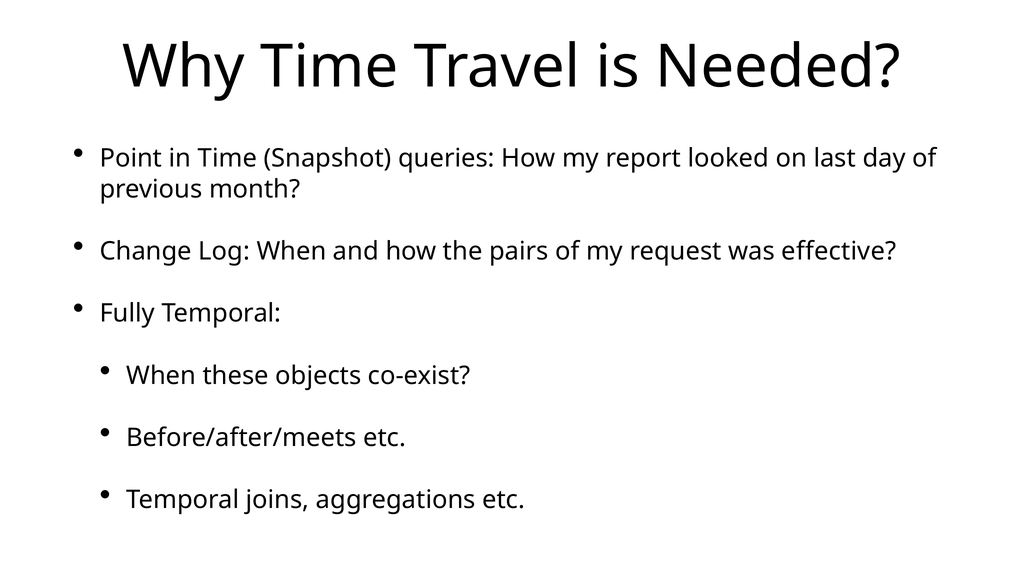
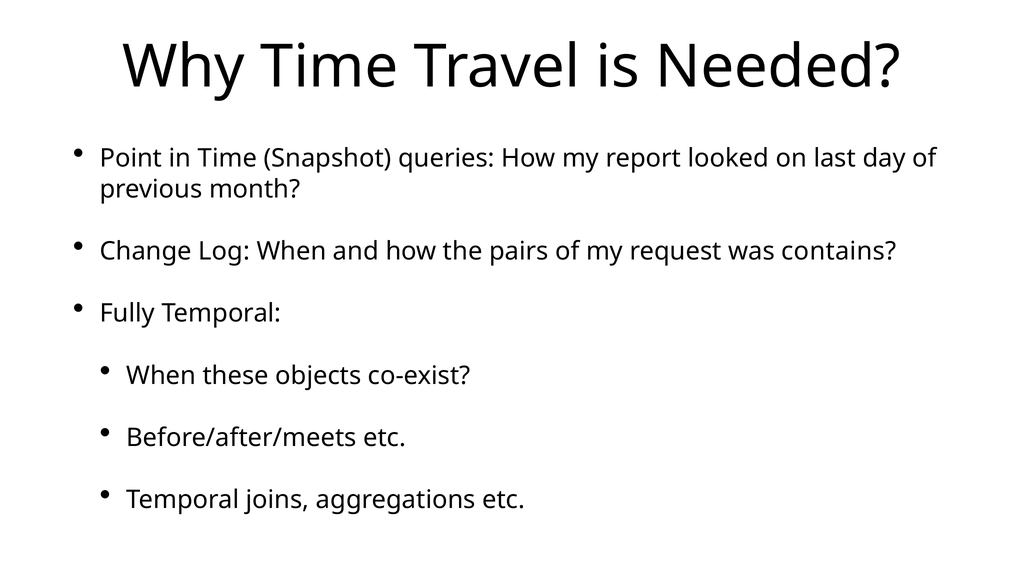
effective: effective -> contains
